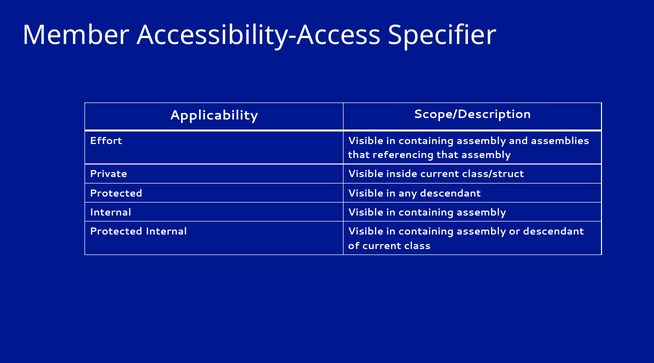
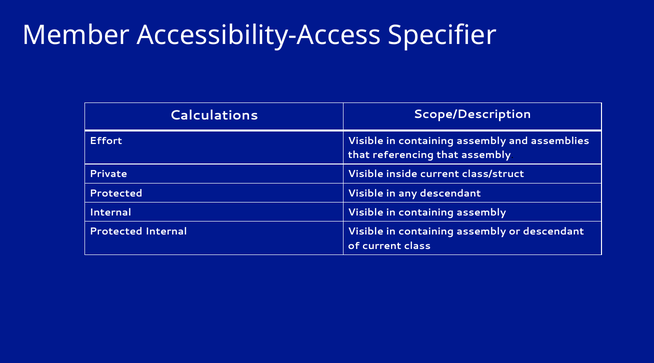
Applicability: Applicability -> Calculations
